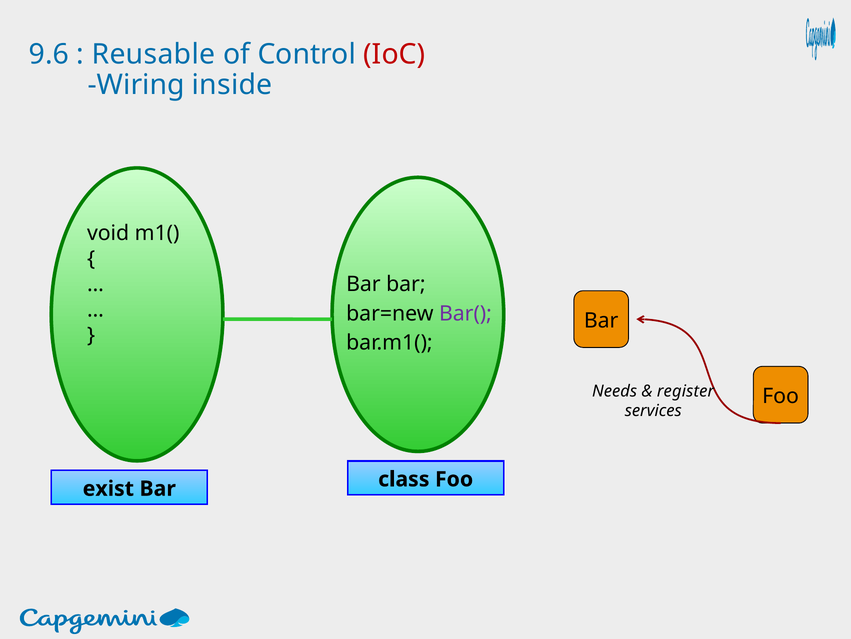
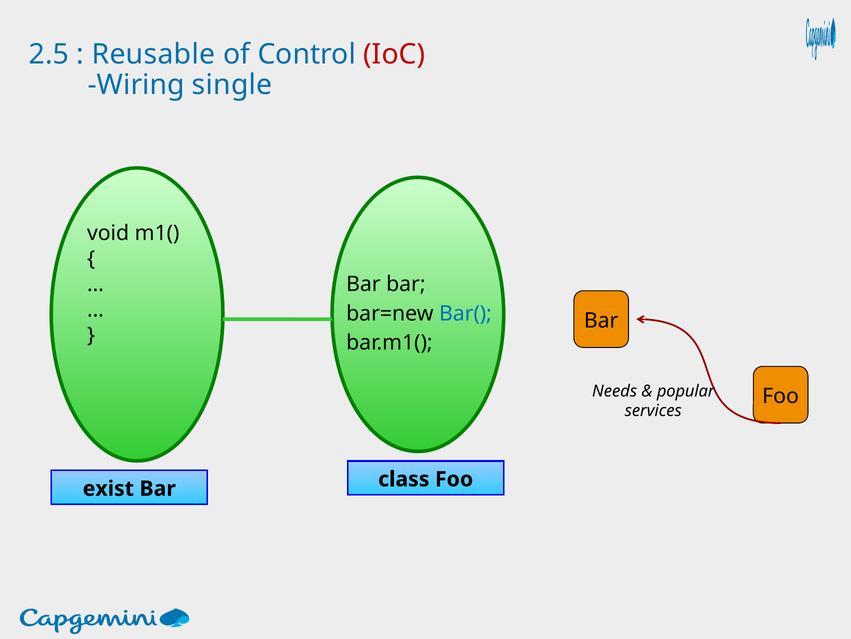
9.6: 9.6 -> 2.5
inside: inside -> single
Bar( colour: purple -> blue
register: register -> popular
